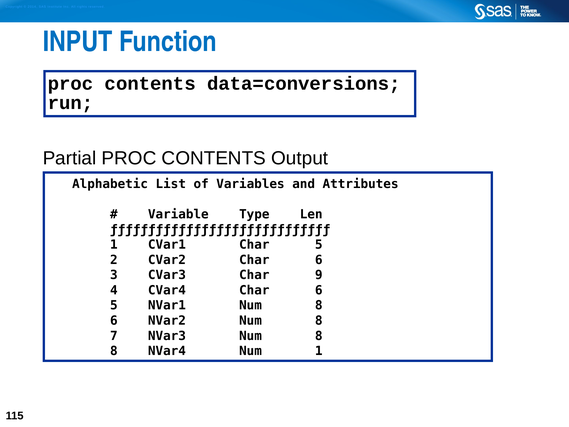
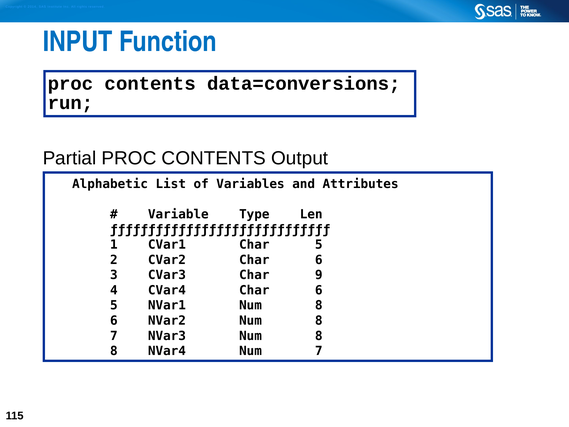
Num 1: 1 -> 7
